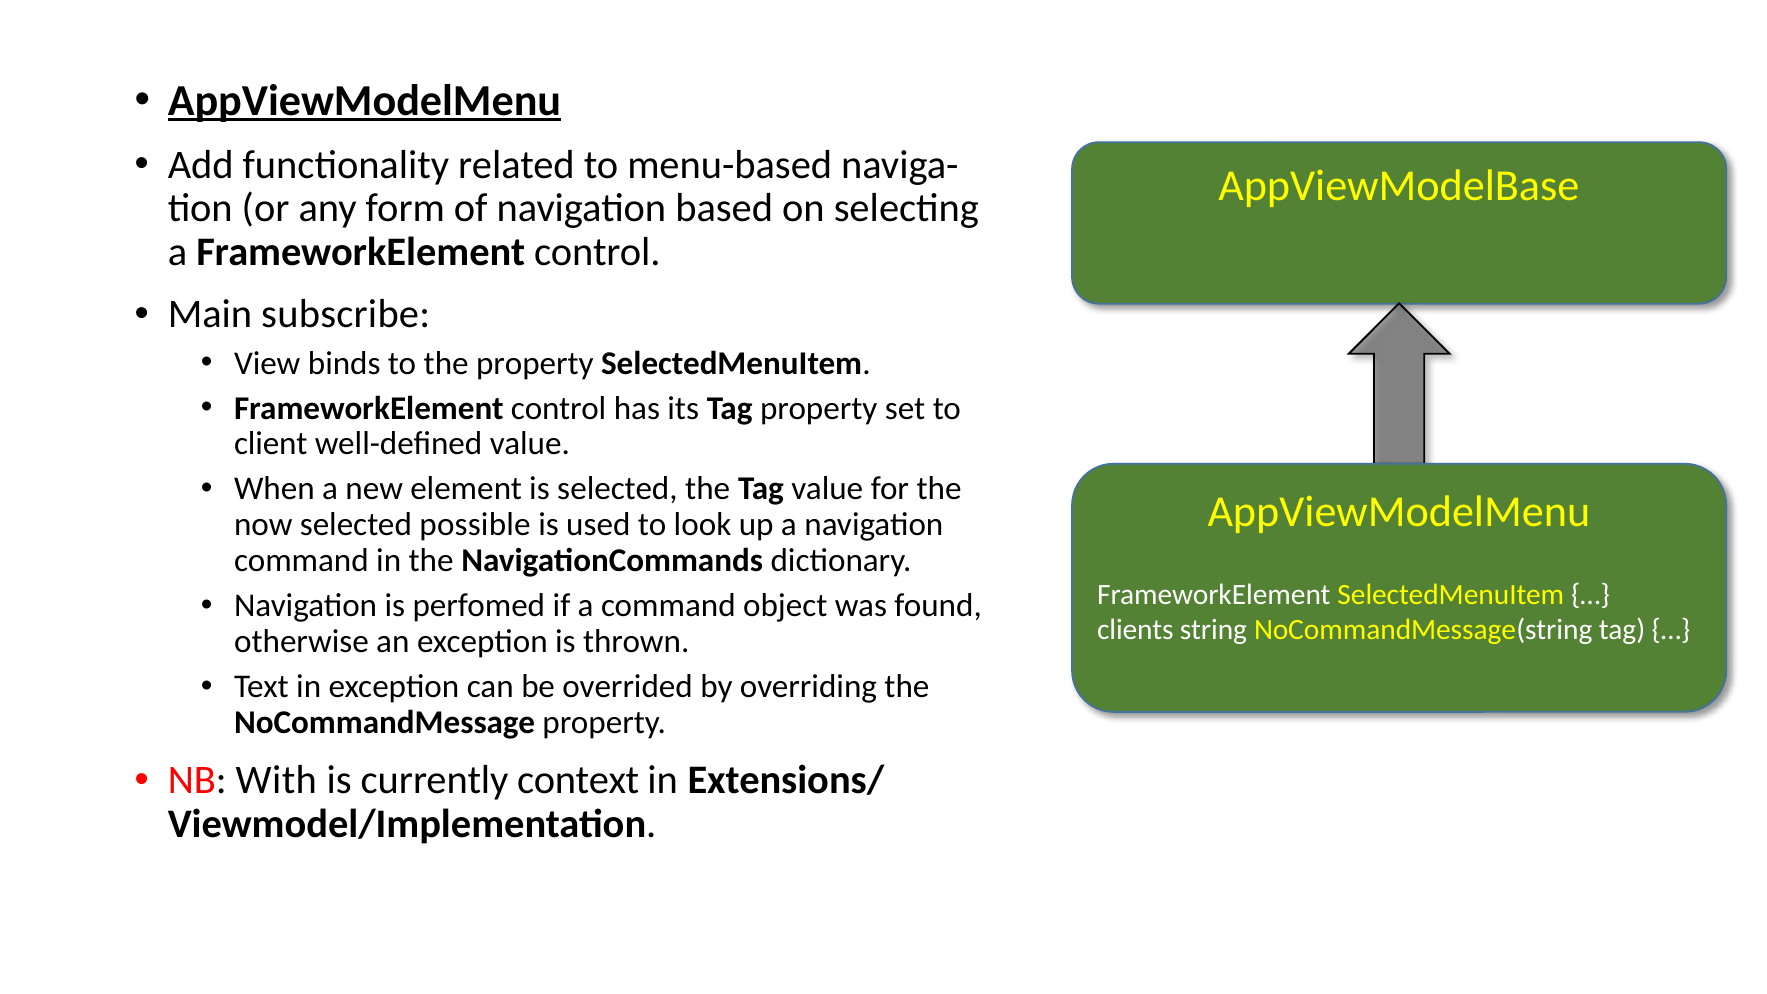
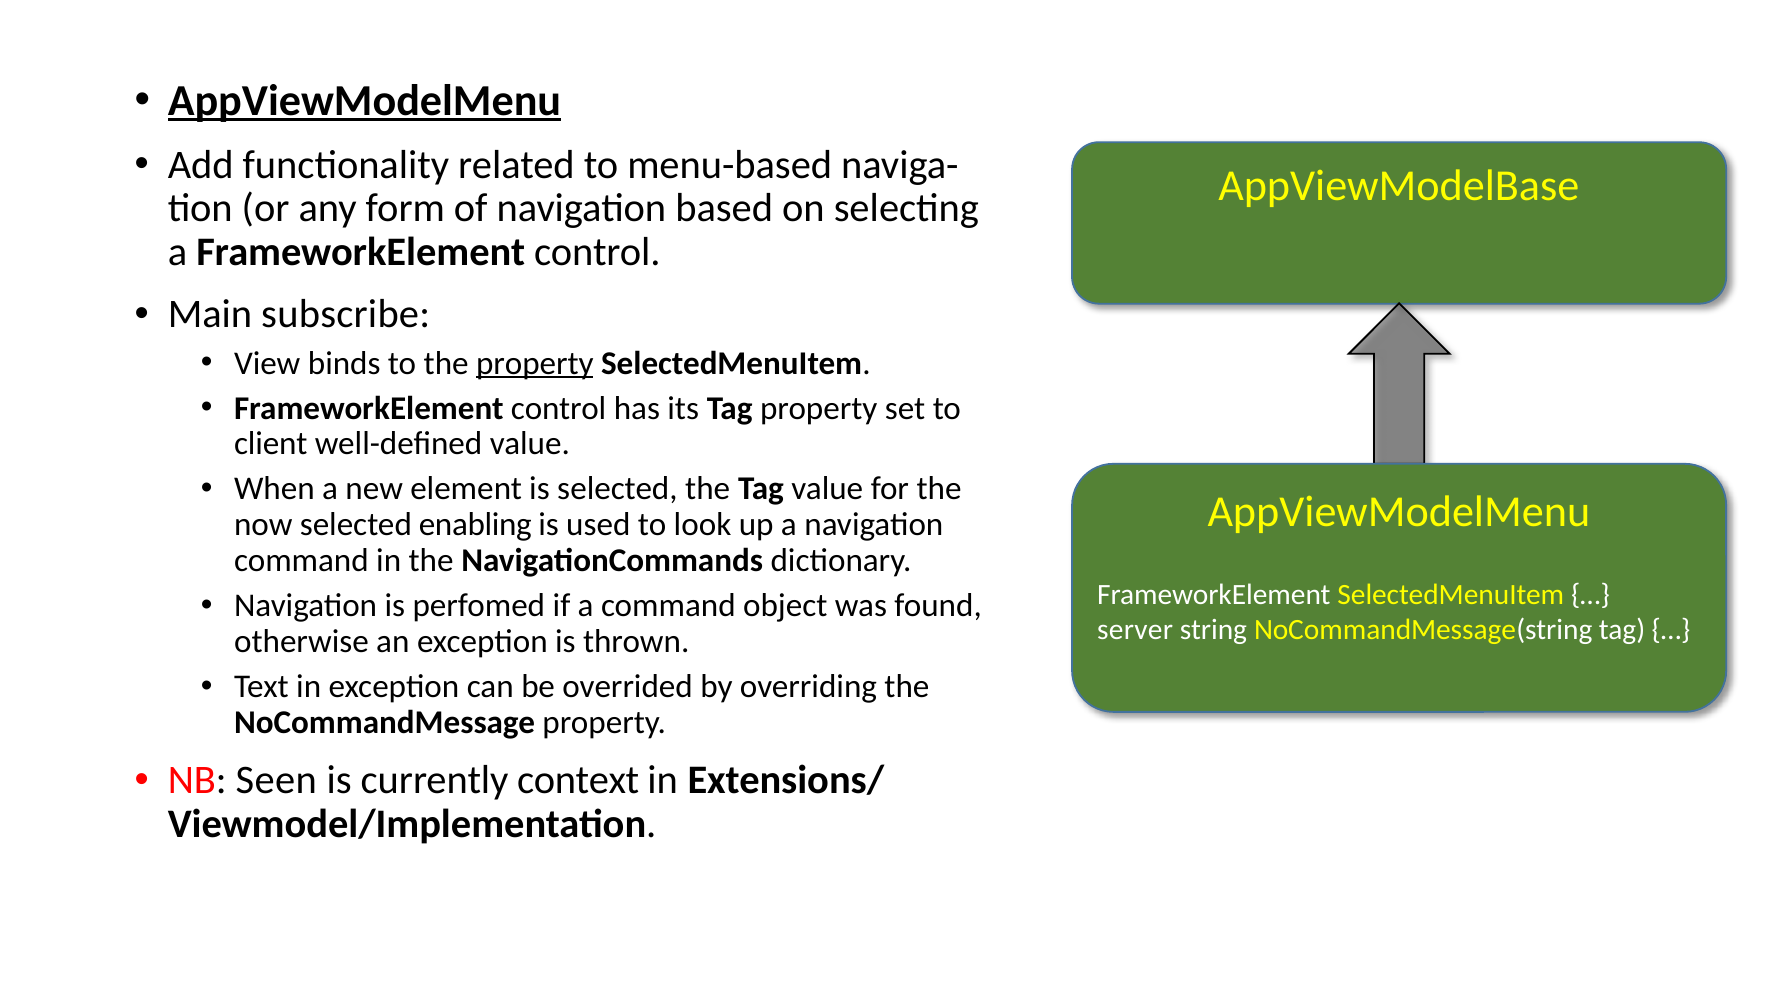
property at (535, 363) underline: none -> present
possible: possible -> enabling
clients: clients -> server
With: With -> Seen
